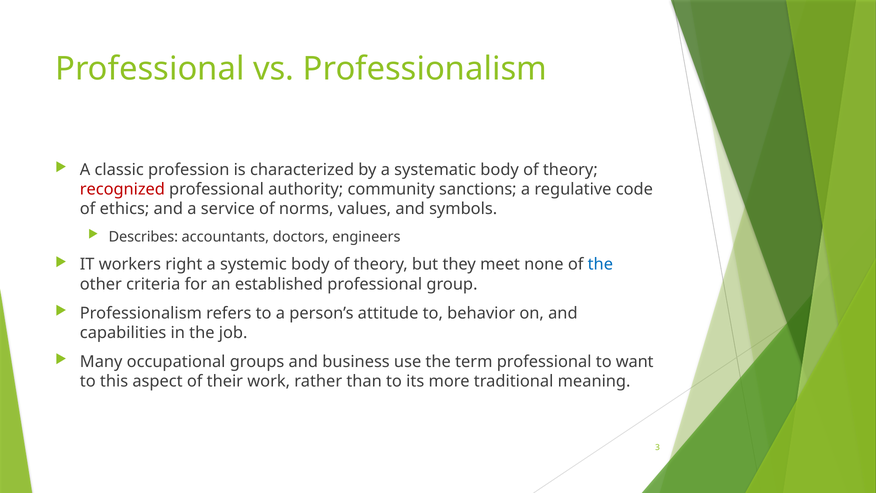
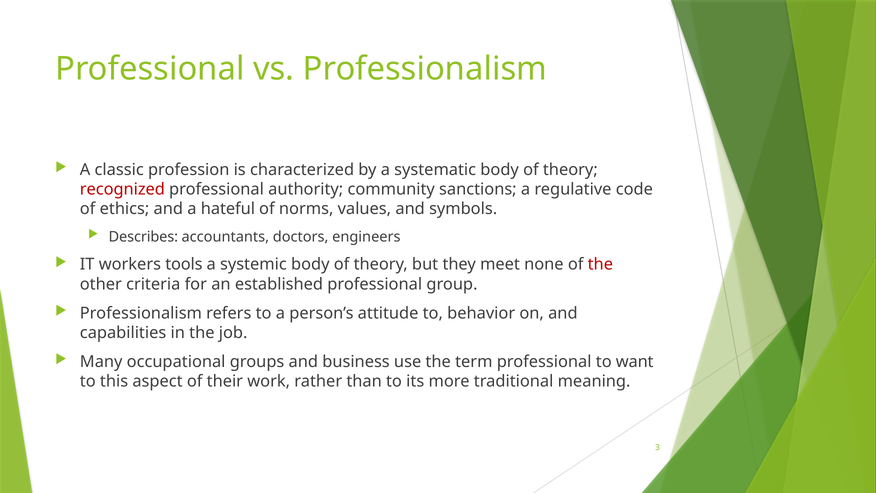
service: service -> hateful
right: right -> tools
the at (600, 264) colour: blue -> red
